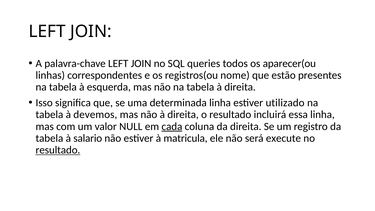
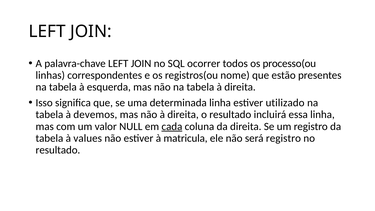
queries: queries -> ocorrer
aparecer(ou: aparecer(ou -> processo(ou
salario: salario -> values
será execute: execute -> registro
resultado at (58, 150) underline: present -> none
